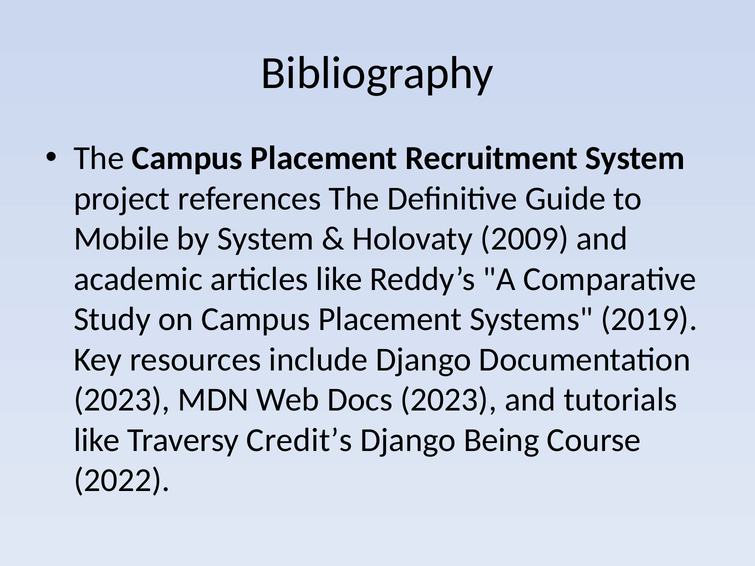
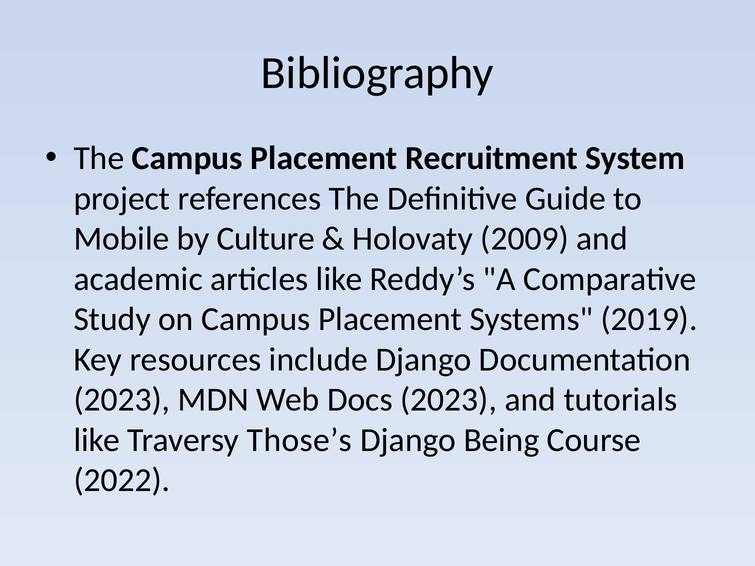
by System: System -> Culture
Credit’s: Credit’s -> Those’s
